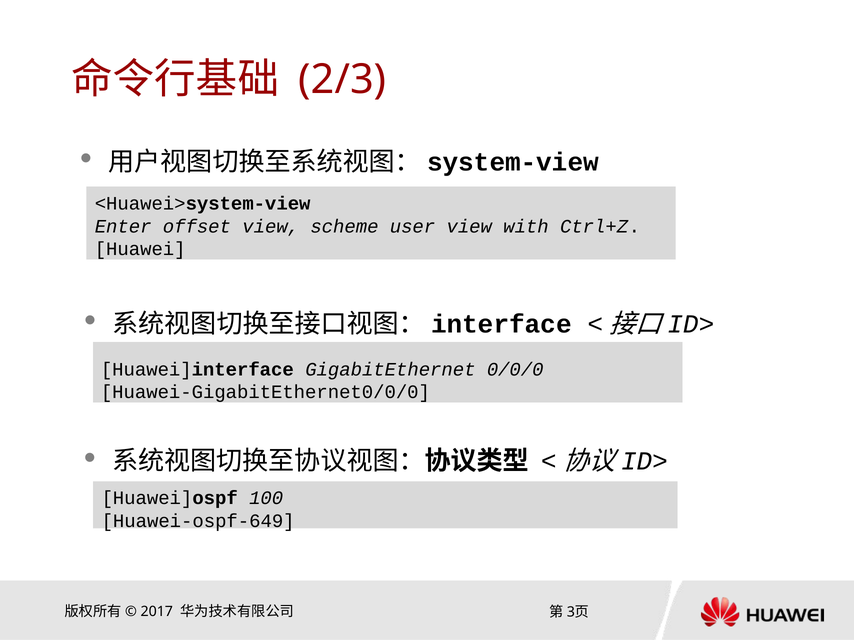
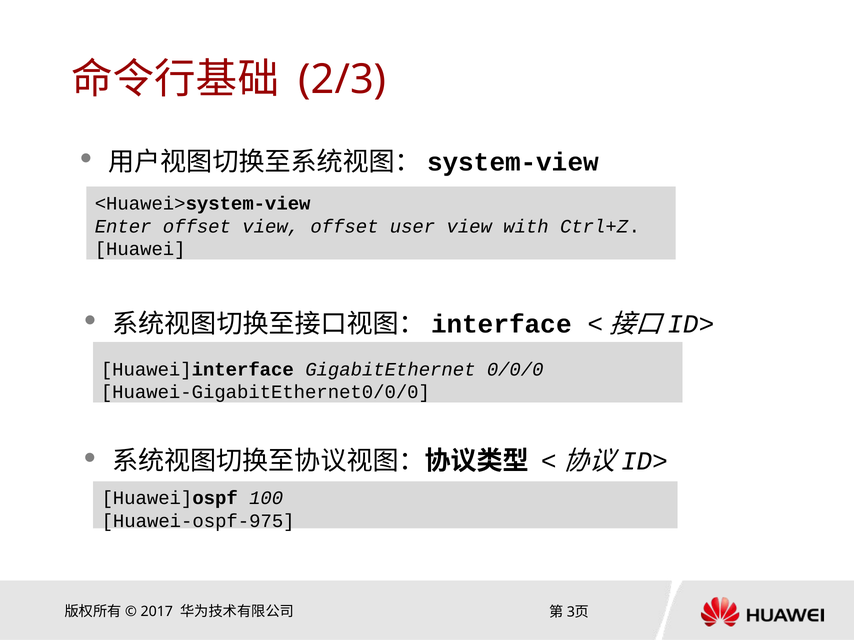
view scheme: scheme -> offset
Huawei-ospf-649: Huawei-ospf-649 -> Huawei-ospf-975
